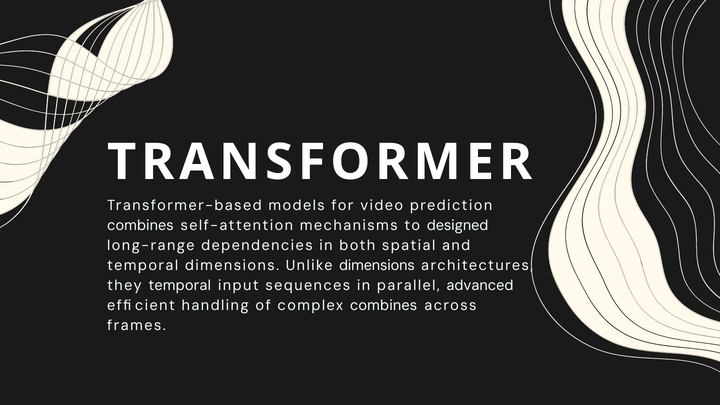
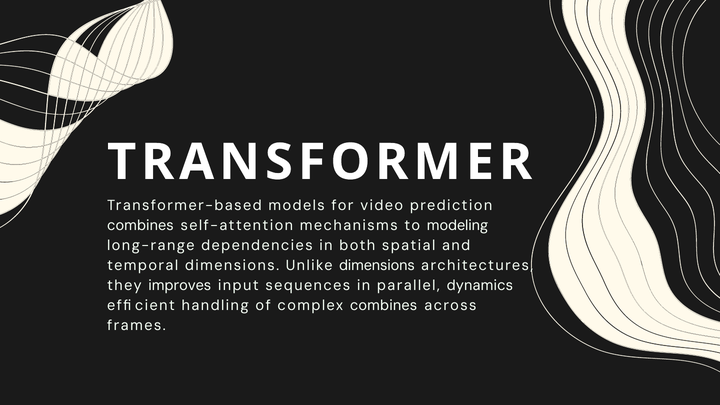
designed: designed -> modeling
they temporal: temporal -> improves
advanced: advanced -> dynamics
